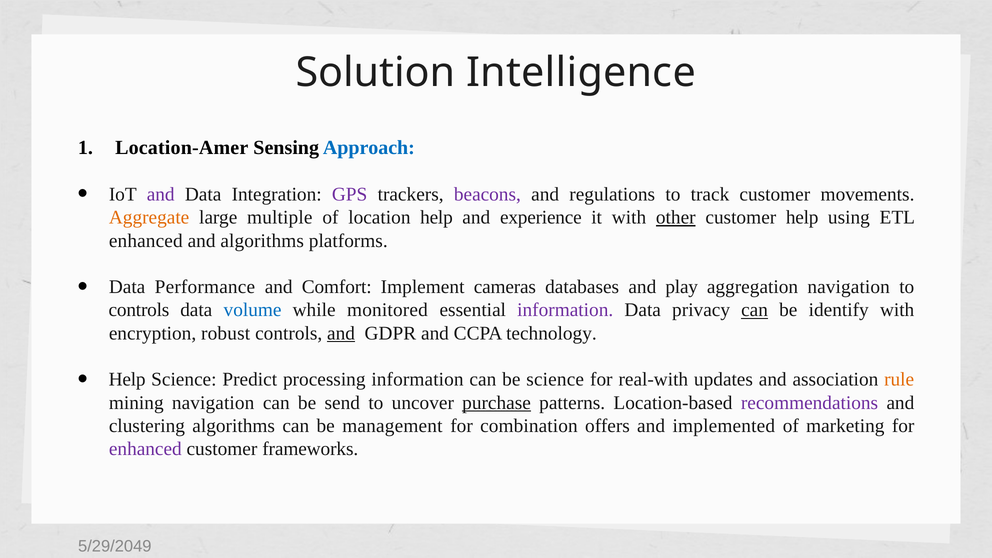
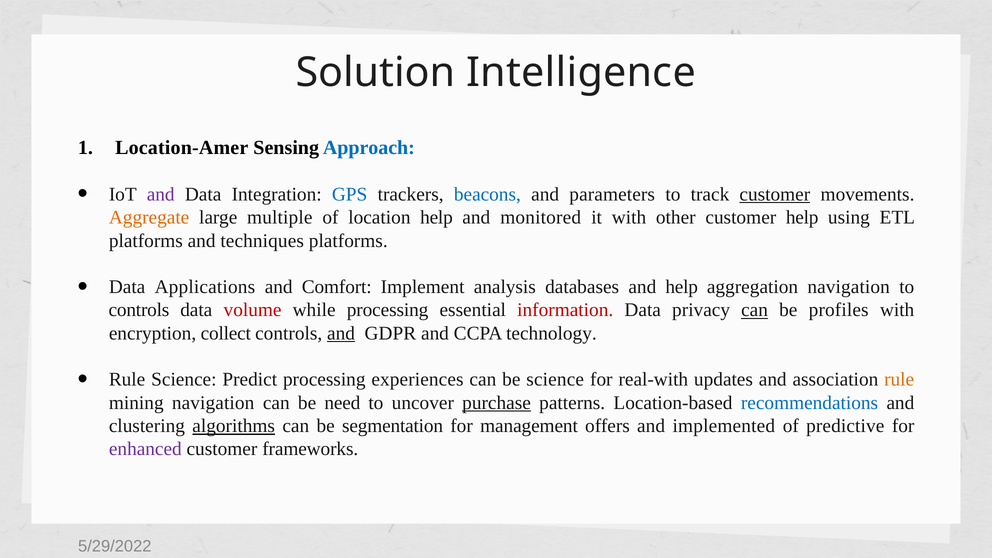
GPS colour: purple -> blue
beacons colour: purple -> blue
regulations: regulations -> parameters
customer at (775, 194) underline: none -> present
experience: experience -> monitored
other underline: present -> none
enhanced at (146, 241): enhanced -> platforms
and algorithms: algorithms -> techniques
Performance: Performance -> Applications
cameras: cameras -> analysis
and play: play -> help
volume colour: blue -> red
while monitored: monitored -> processing
information at (565, 310) colour: purple -> red
identify: identify -> profiles
robust: robust -> collect
Help at (127, 380): Help -> Rule
processing information: information -> experiences
send: send -> need
recommendations colour: purple -> blue
algorithms at (234, 426) underline: none -> present
management: management -> segmentation
combination: combination -> management
marketing: marketing -> predictive
5/29/2049: 5/29/2049 -> 5/29/2022
